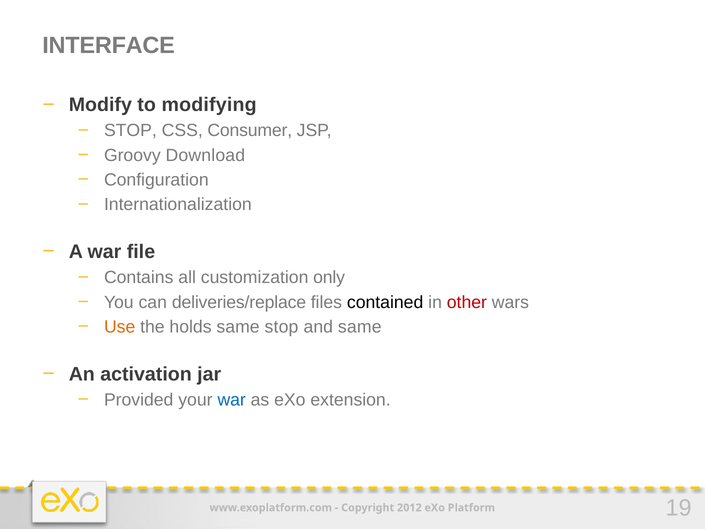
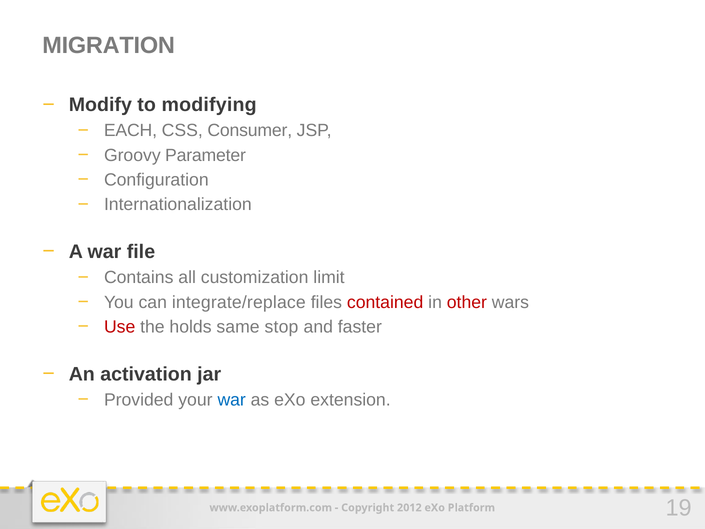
INTERFACE: INTERFACE -> MIGRATION
STOP at (130, 130): STOP -> EACH
Download: Download -> Parameter
only: only -> limit
deliveries/replace: deliveries/replace -> integrate/replace
contained colour: black -> red
Use colour: orange -> red
and same: same -> faster
